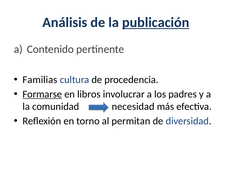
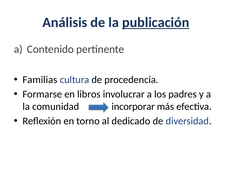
Formarse underline: present -> none
necesidad: necesidad -> incorporar
permitan: permitan -> dedicado
